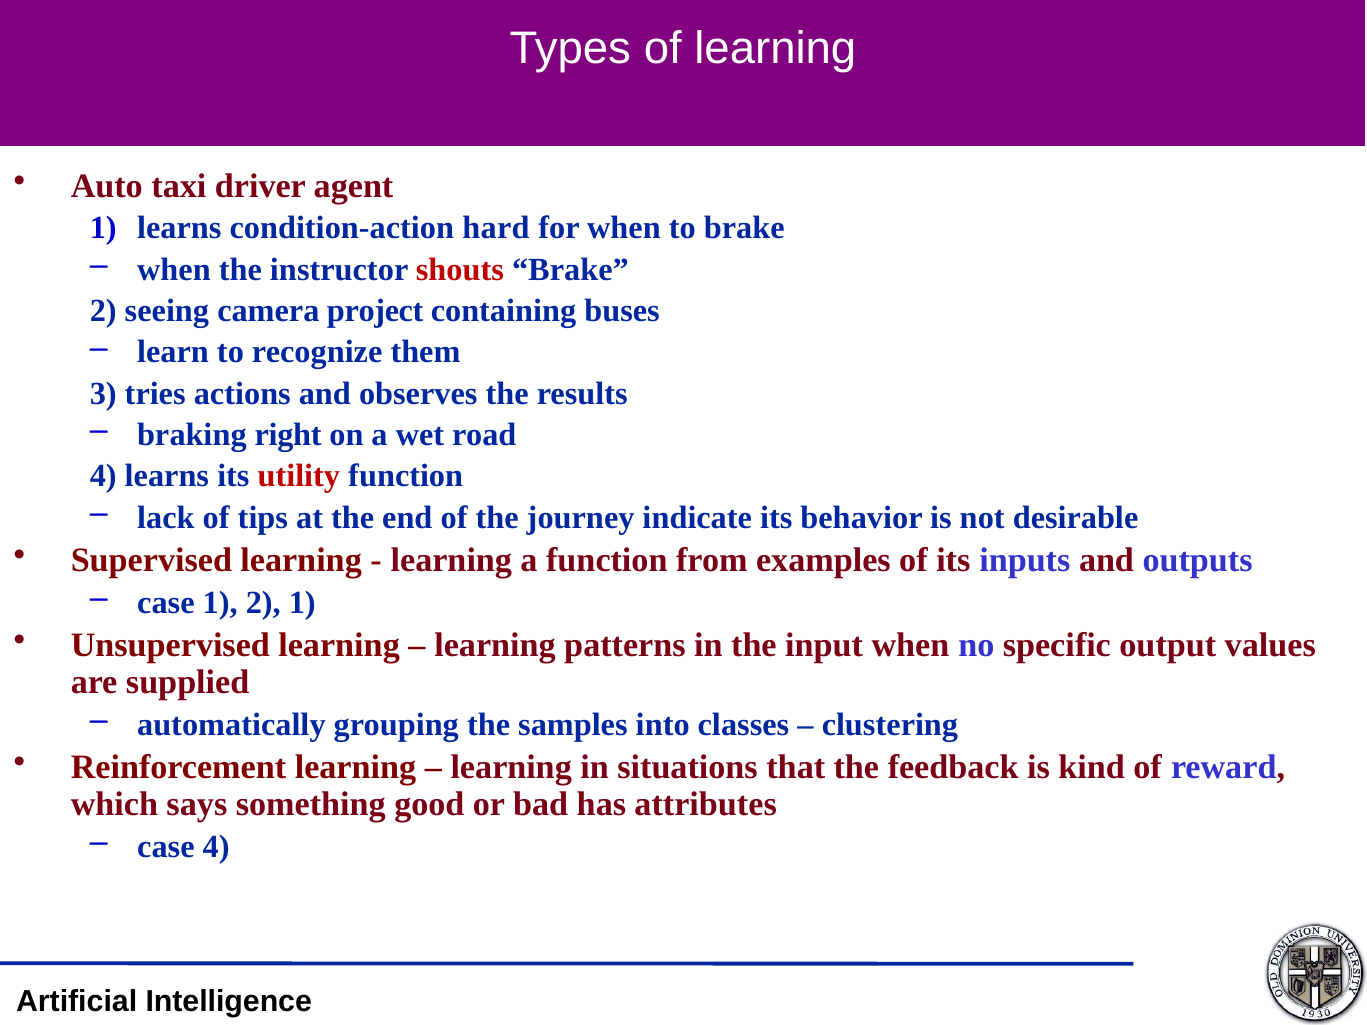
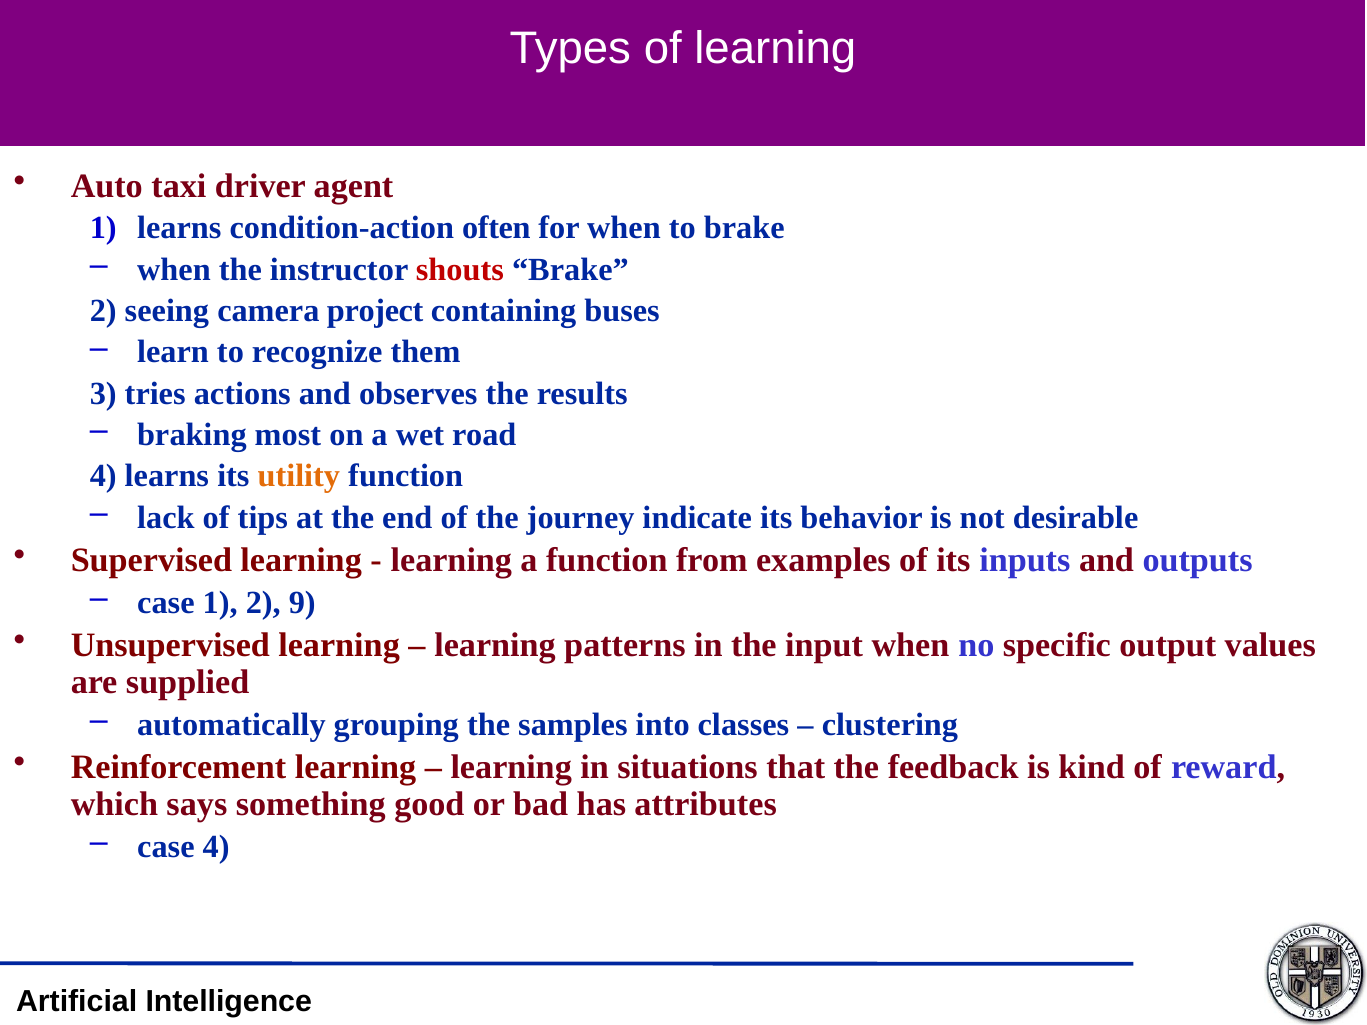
hard: hard -> often
right: right -> most
utility colour: red -> orange
2 1: 1 -> 9
